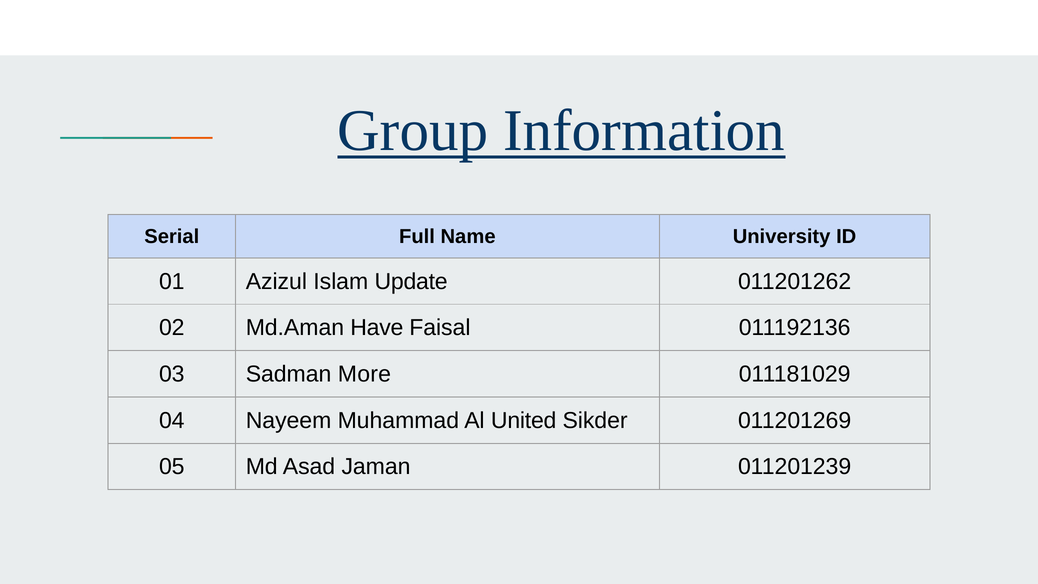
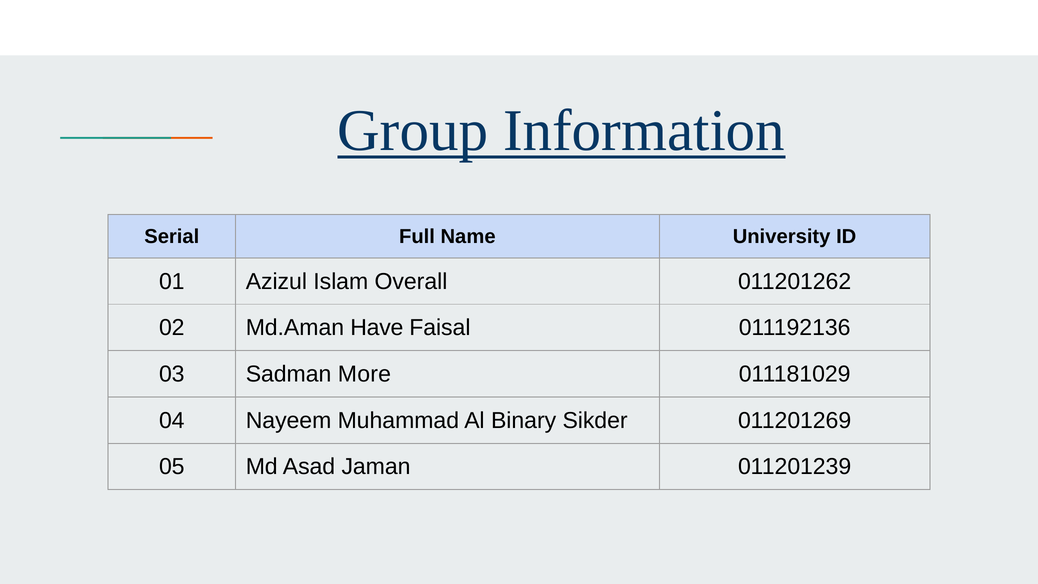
Update: Update -> Overall
United: United -> Binary
